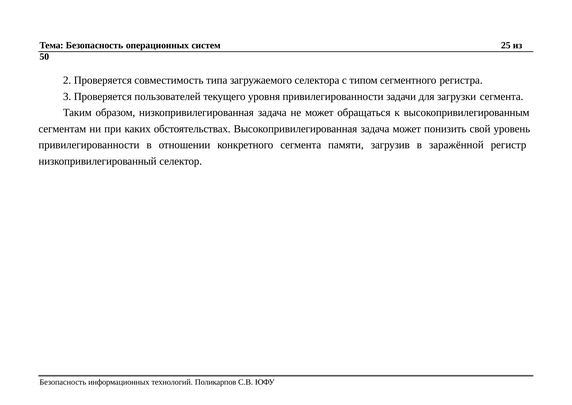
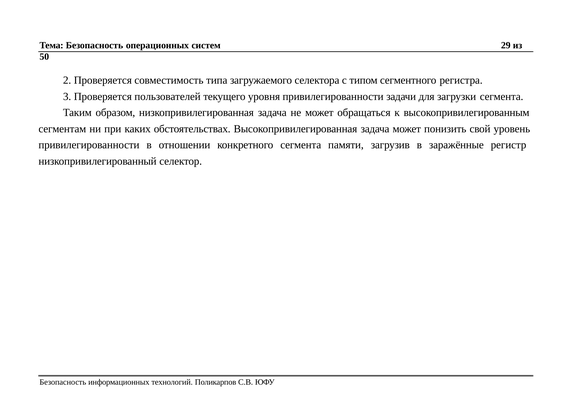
25: 25 -> 29
заражённой: заражённой -> заражённые
